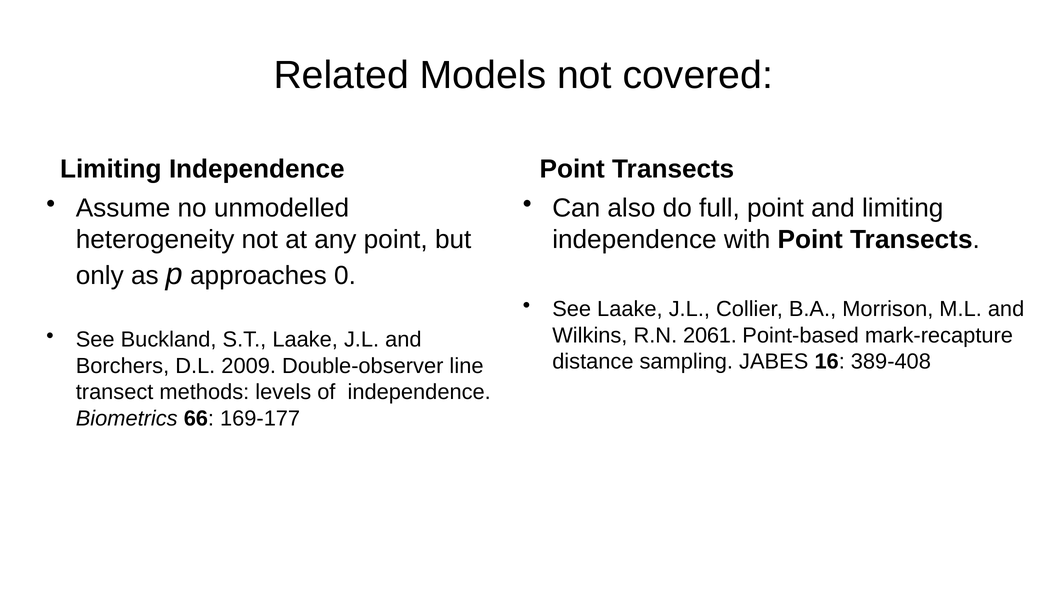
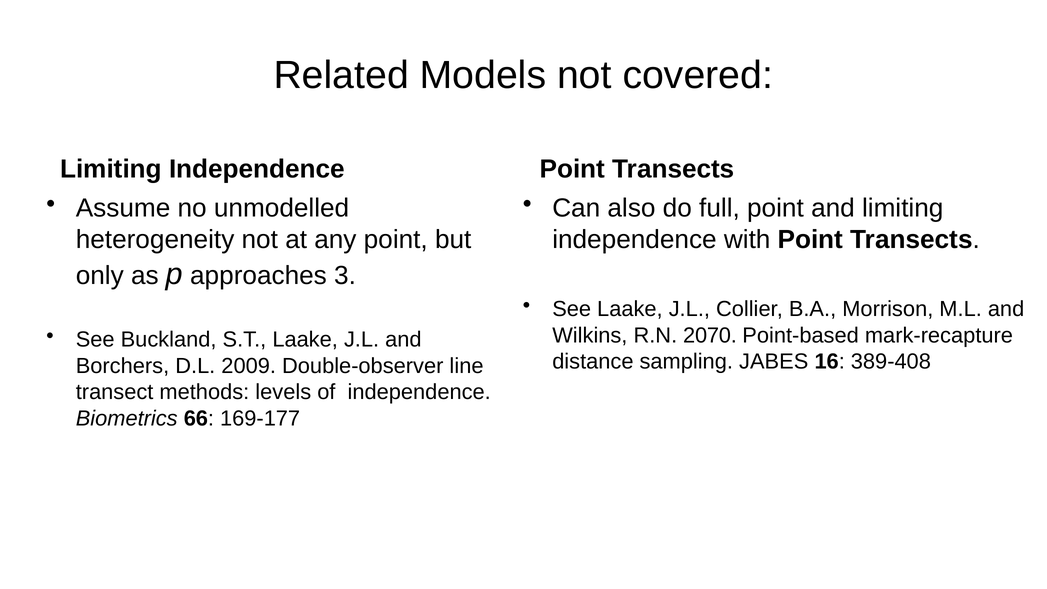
0: 0 -> 3
2061: 2061 -> 2070
